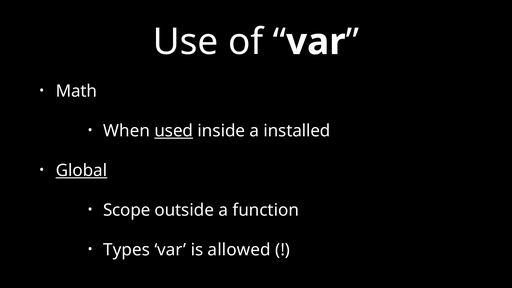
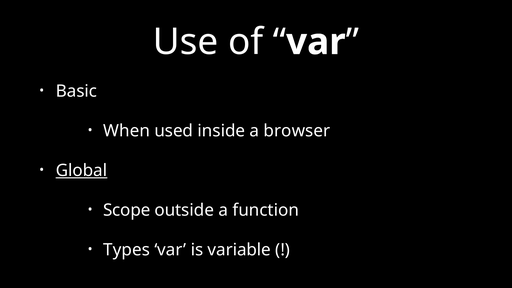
Math: Math -> Basic
used underline: present -> none
installed: installed -> browser
allowed: allowed -> variable
